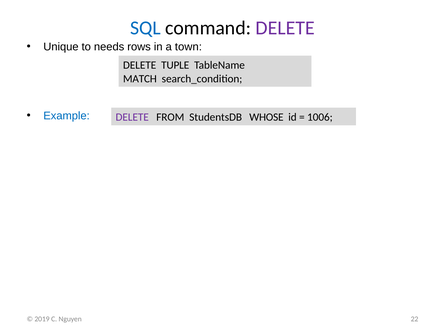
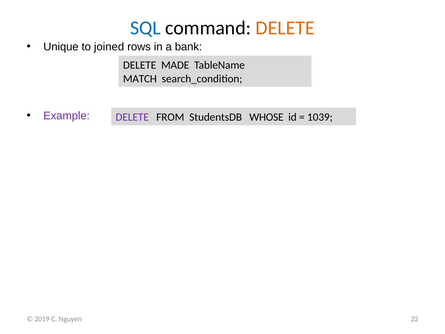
DELETE at (285, 28) colour: purple -> orange
needs: needs -> joined
town: town -> bank
TUPLE: TUPLE -> MADE
Example colour: blue -> purple
1006: 1006 -> 1039
